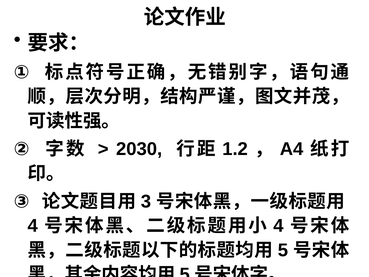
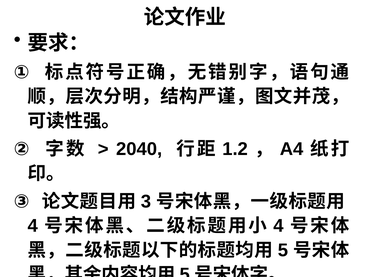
2030: 2030 -> 2040
